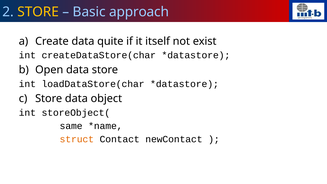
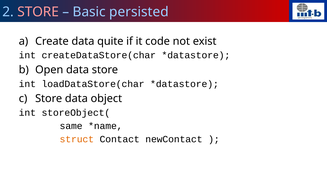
STORE at (38, 12) colour: yellow -> pink
approach: approach -> persisted
itself: itself -> code
